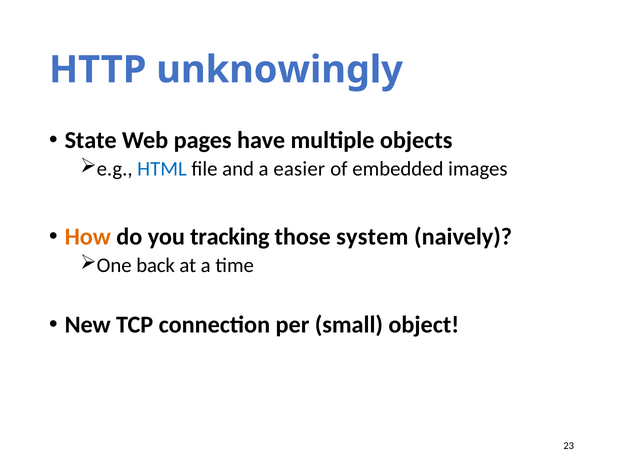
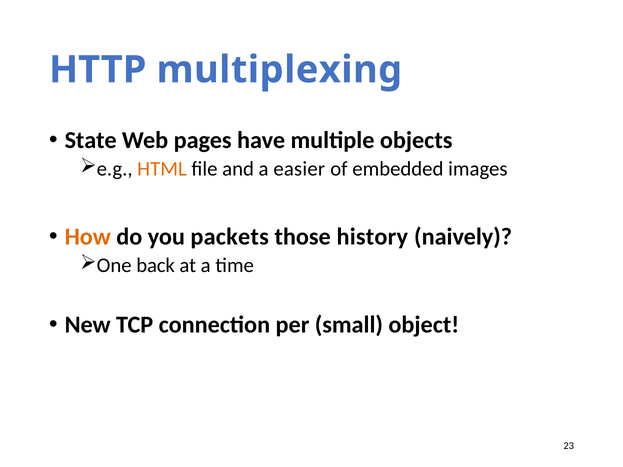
unknowingly: unknowingly -> multiplexing
HTML colour: blue -> orange
tracking: tracking -> packets
system: system -> history
